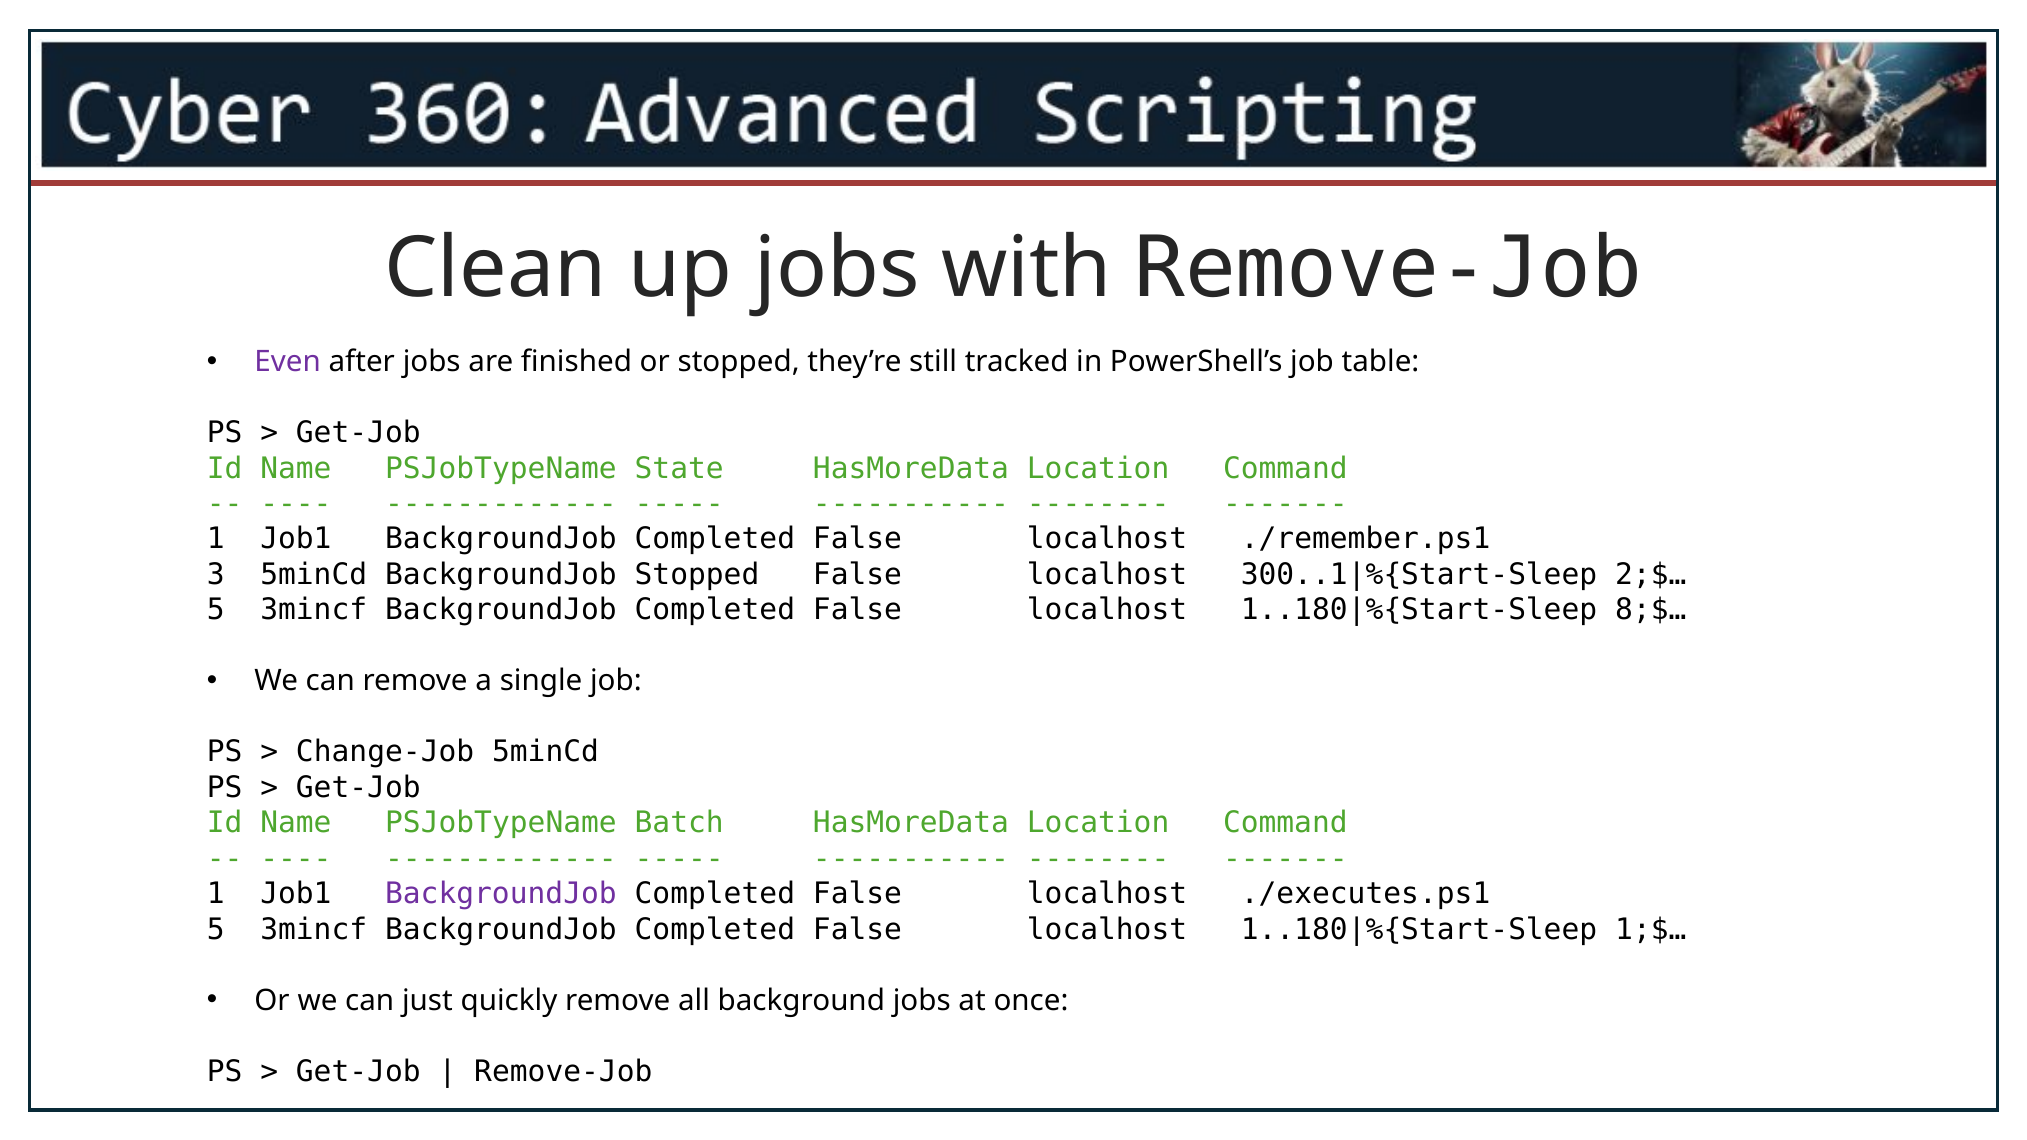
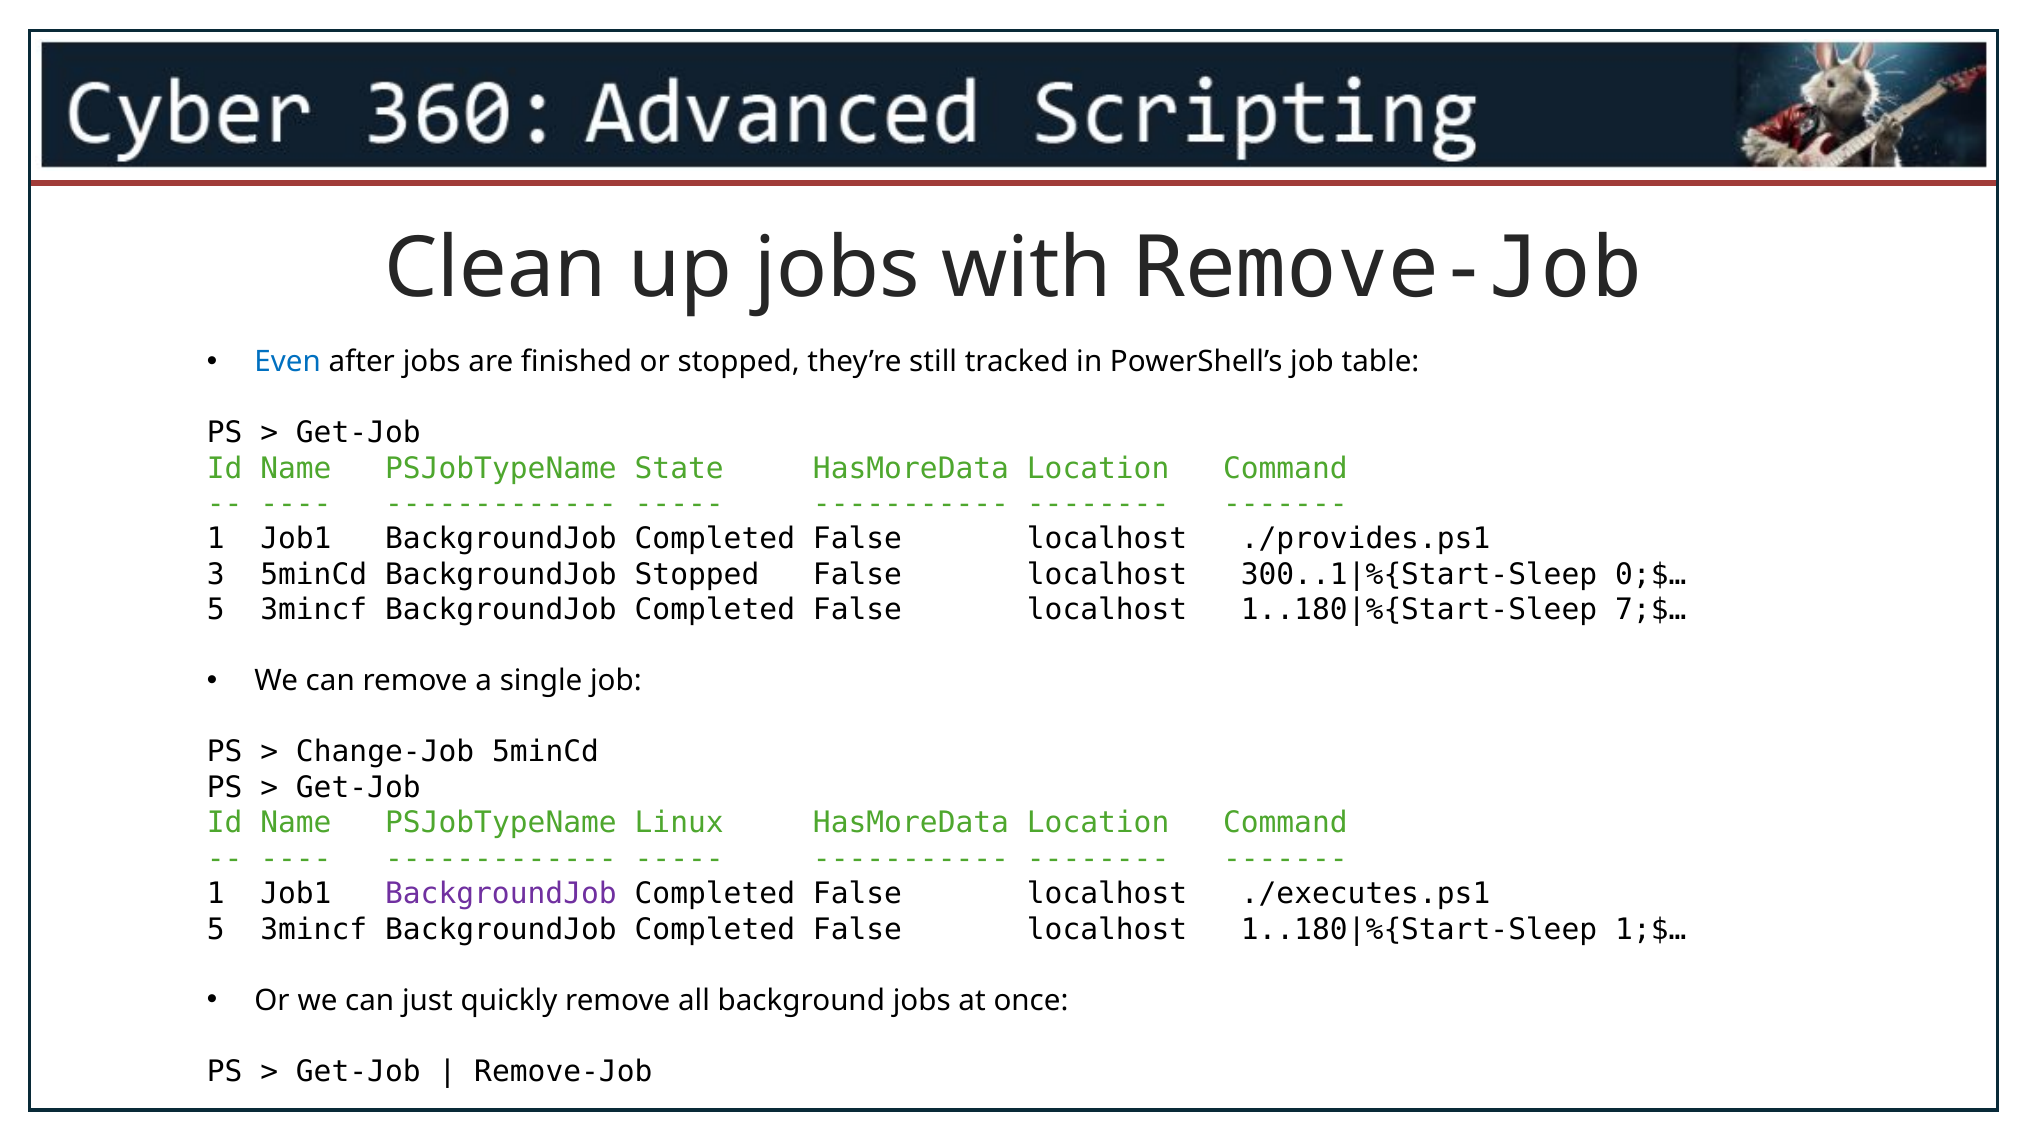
Even colour: purple -> blue
./remember.ps1: ./remember.ps1 -> ./provides.ps1
2;$…: 2;$… -> 0;$…
8;$…: 8;$… -> 7;$…
Batch: Batch -> Linux
